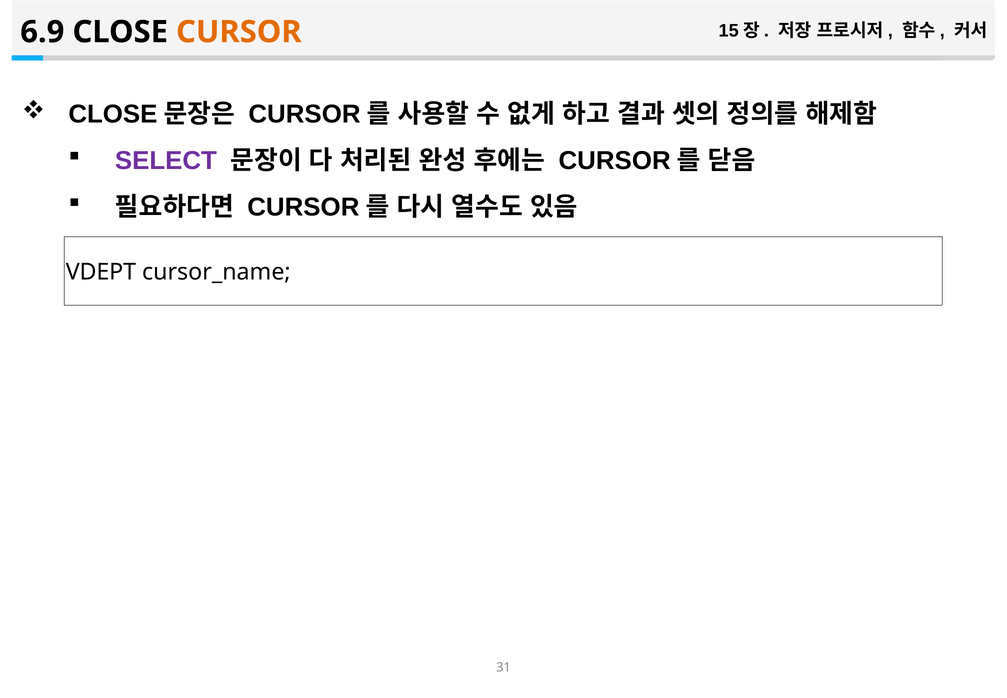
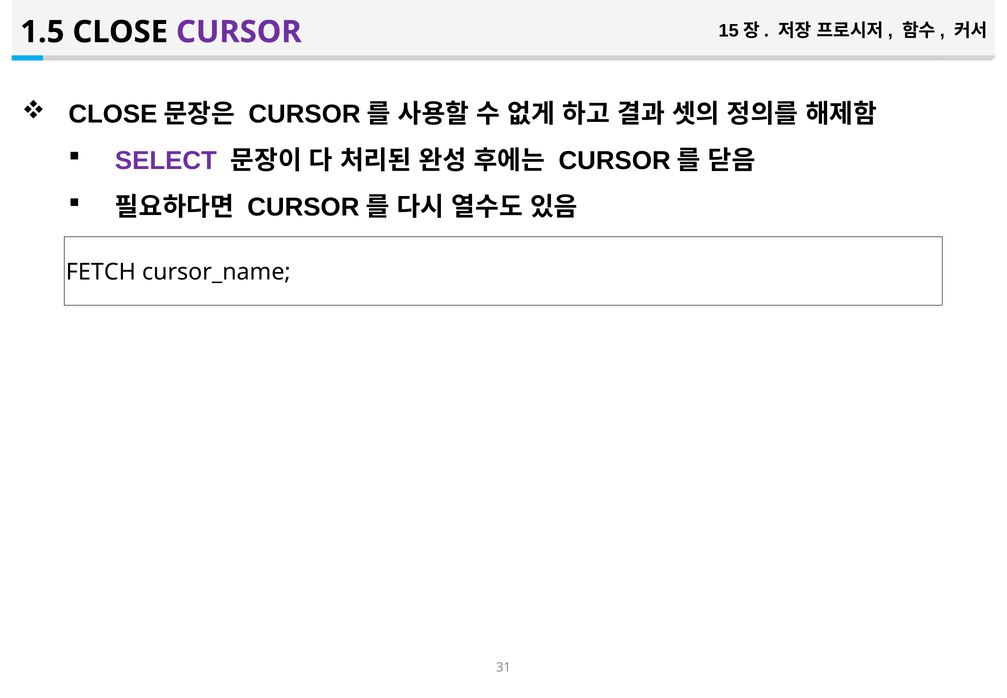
6.9: 6.9 -> 1.5
CURSOR colour: orange -> purple
VDEPT: VDEPT -> FETCH
